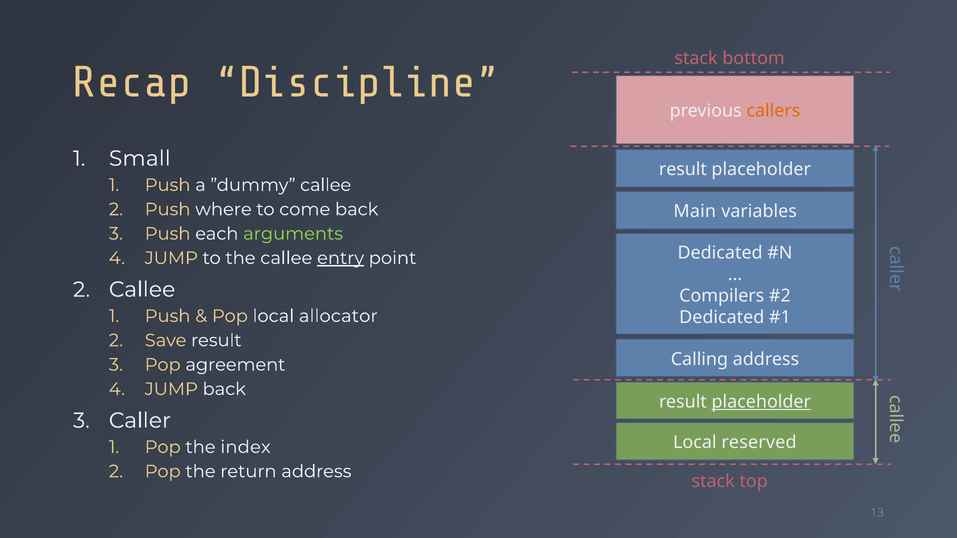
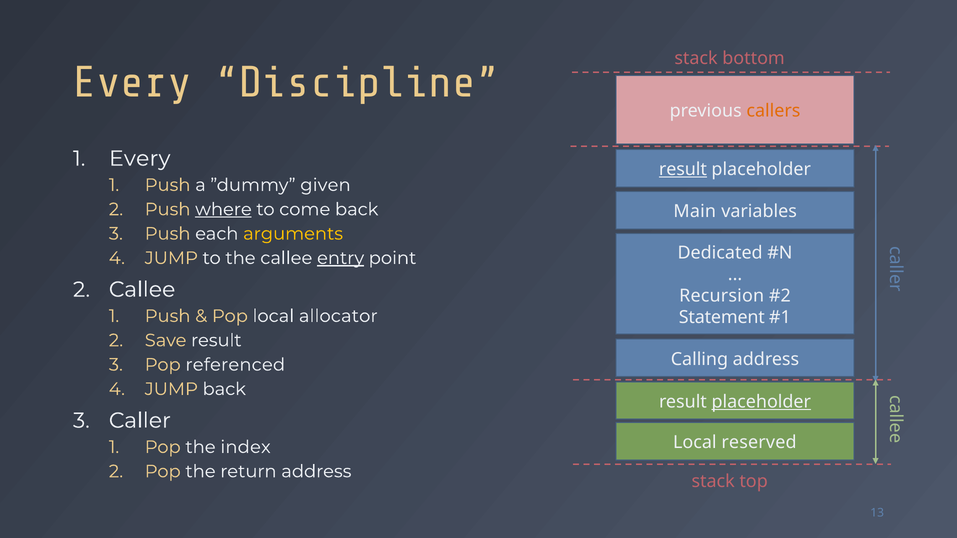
Recap at (132, 82): Recap -> Every
1 Small: Small -> Every
result at (683, 170) underline: none -> present
”dummy callee: callee -> given
where underline: none -> present
arguments colour: light green -> yellow
Compilers: Compilers -> Recursion
Dedicated at (722, 317): Dedicated -> Statement
agreement: agreement -> referenced
